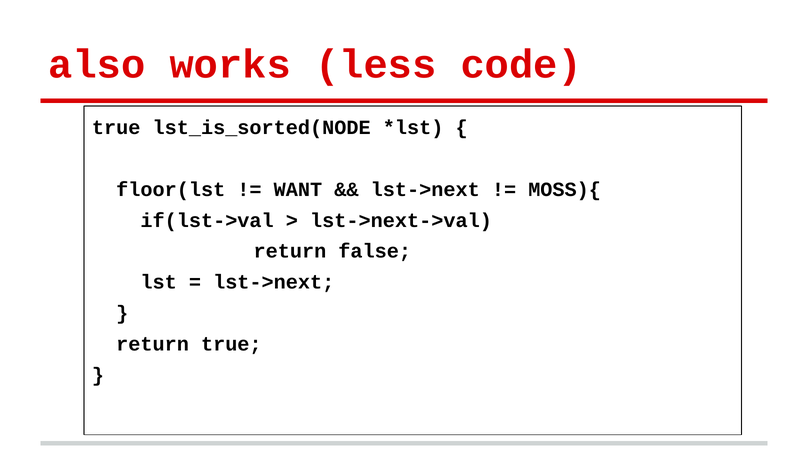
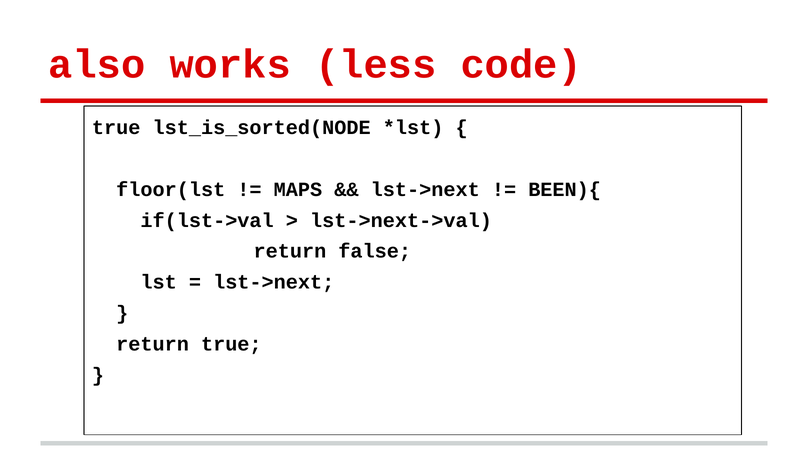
WANT: WANT -> MAPS
MOSS){: MOSS){ -> BEEN){
